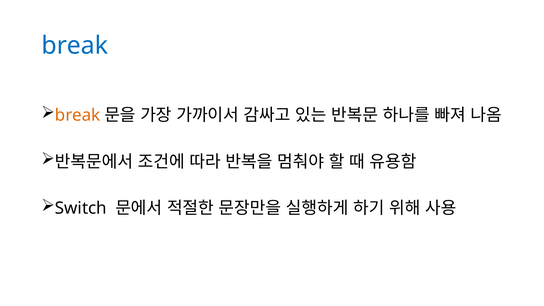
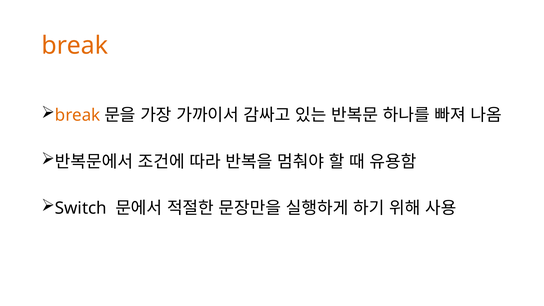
break at (75, 46) colour: blue -> orange
